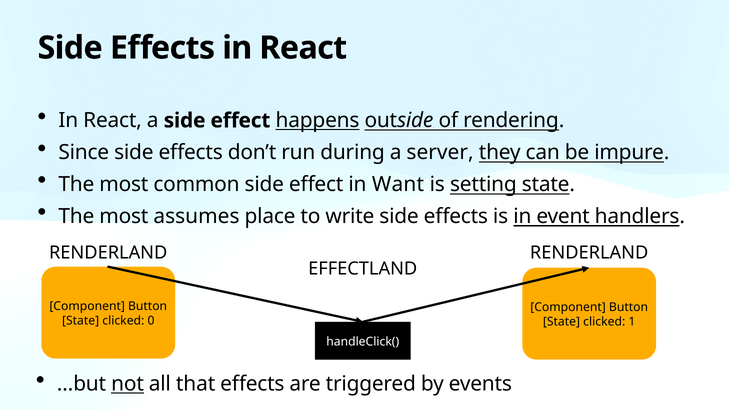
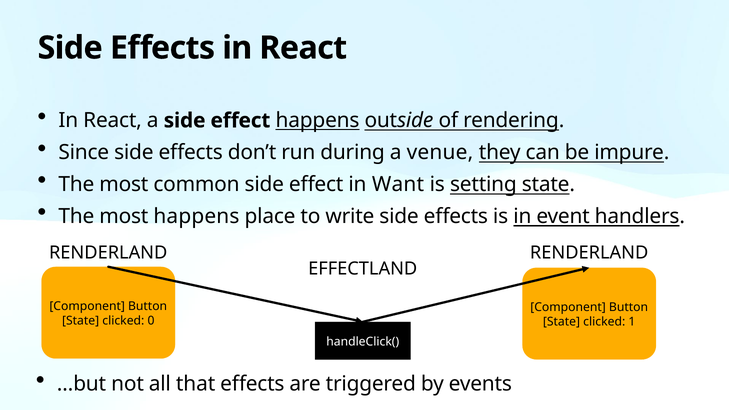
server: server -> venue
most assumes: assumes -> happens
not underline: present -> none
